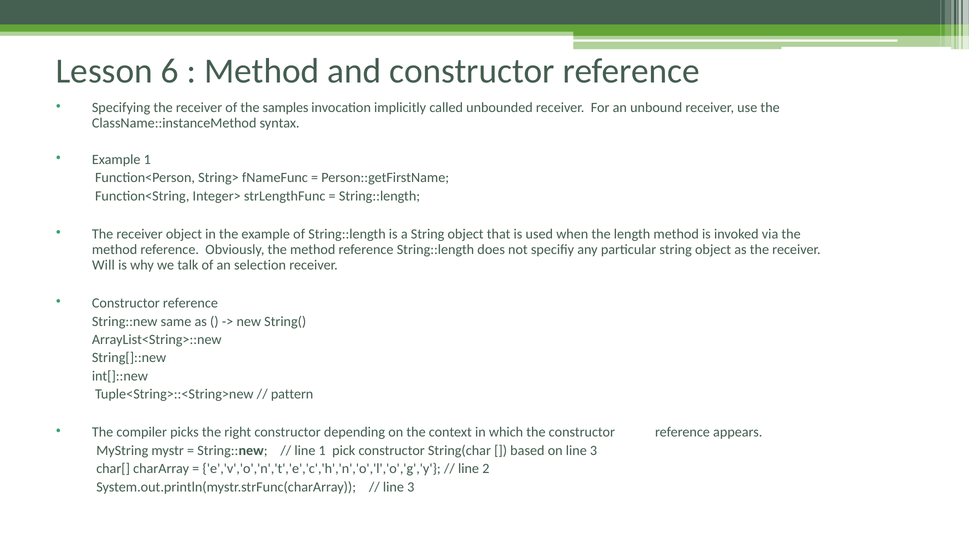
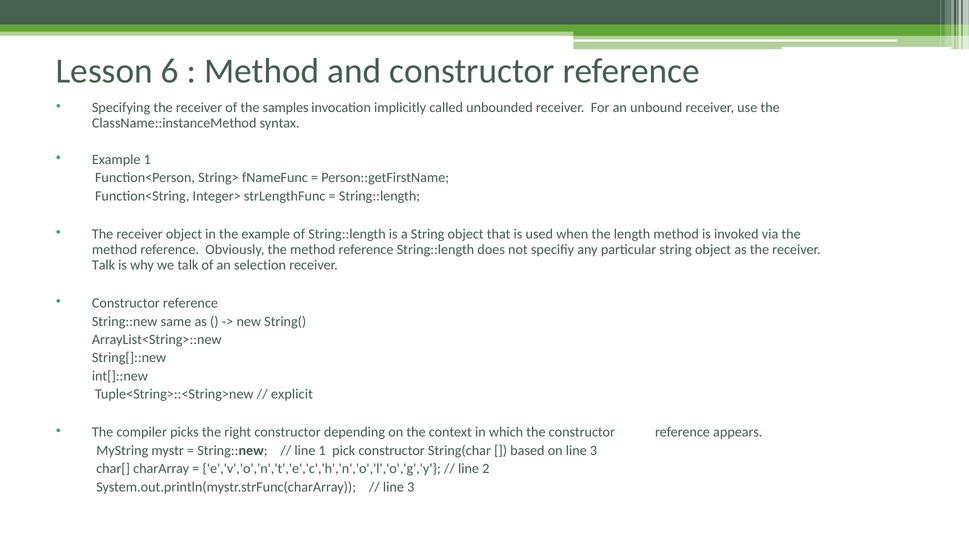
Will at (103, 265): Will -> Talk
pattern: pattern -> explicit
